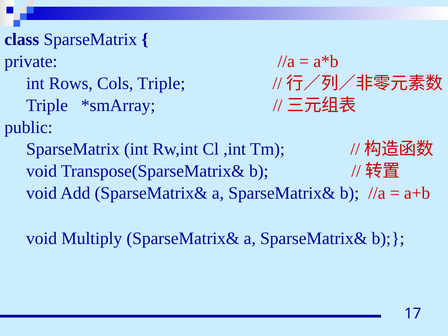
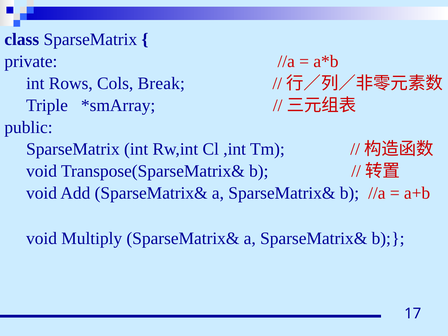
Cols Triple: Triple -> Break
